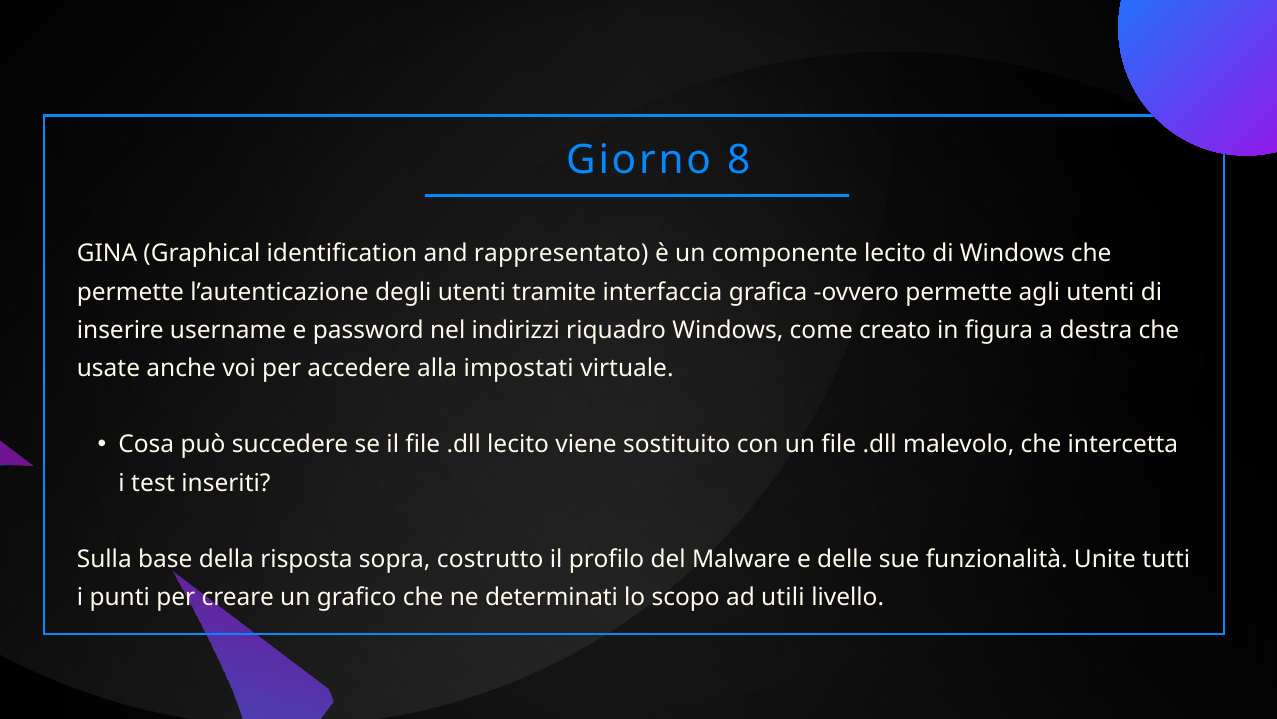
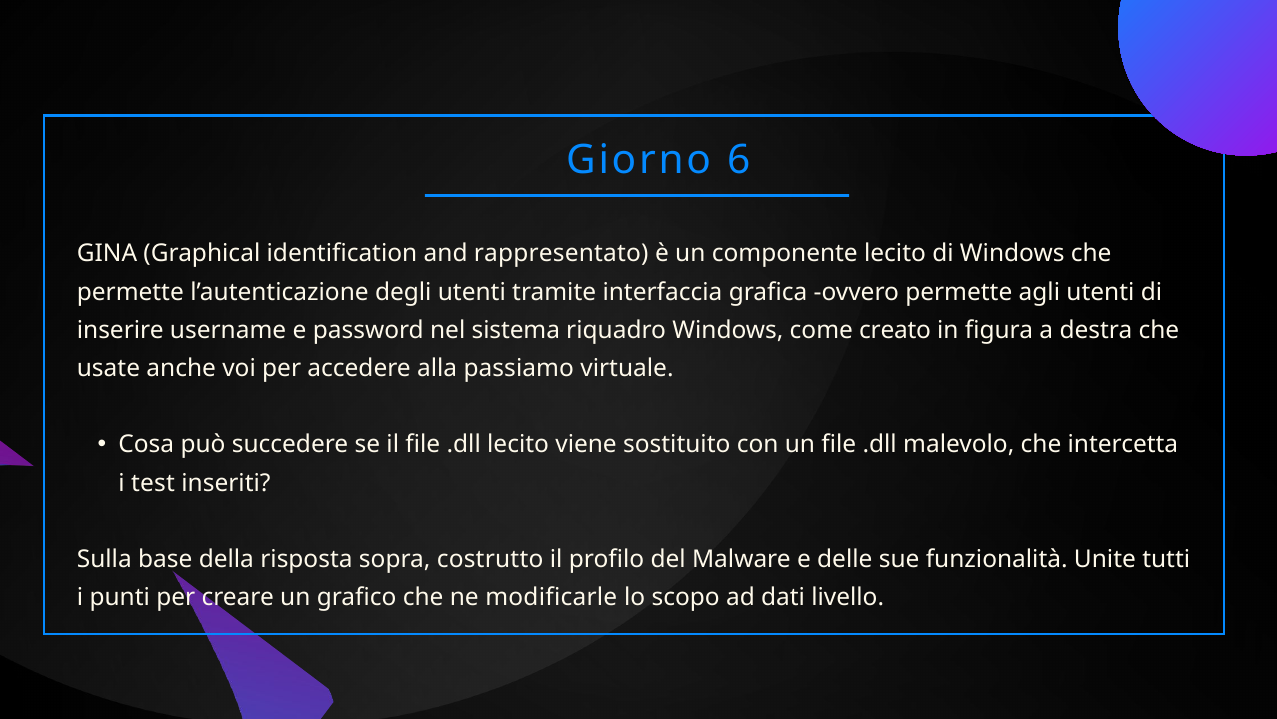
8: 8 -> 6
indirizzi: indirizzi -> sistema
impostati: impostati -> passiamo
determinati: determinati -> modificarle
utili: utili -> dati
